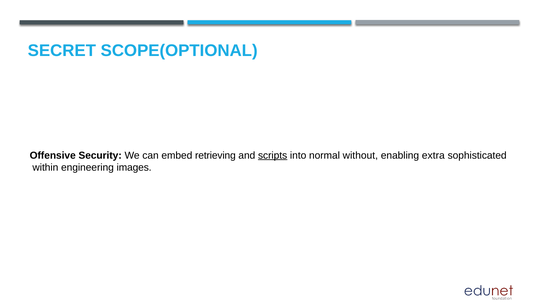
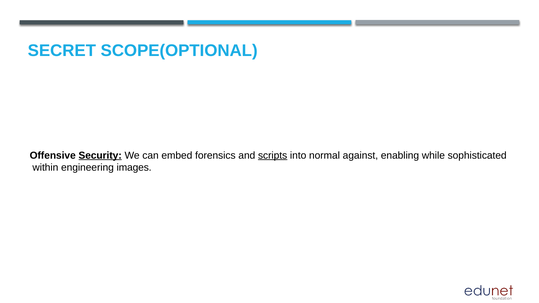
Security underline: none -> present
retrieving: retrieving -> forensics
without: without -> against
extra: extra -> while
